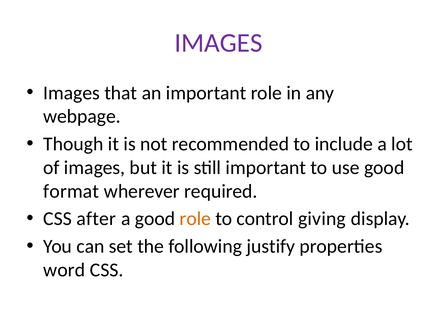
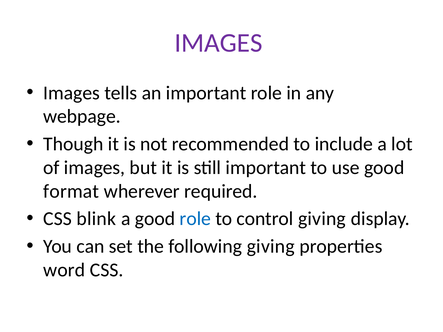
that: that -> tells
after: after -> blink
role at (195, 219) colour: orange -> blue
following justify: justify -> giving
